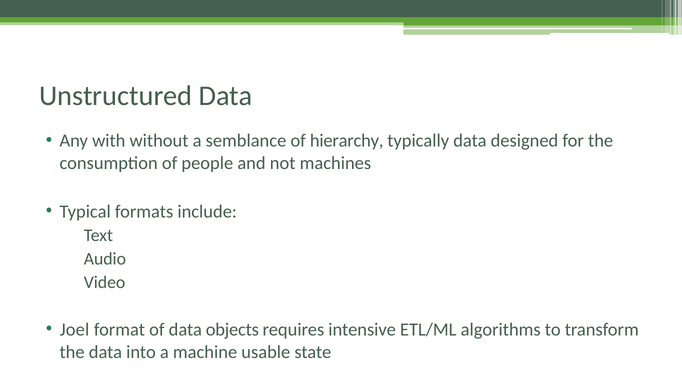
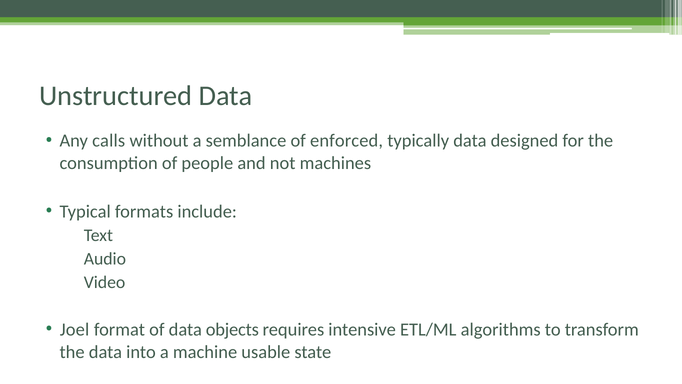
with: with -> calls
hierarchy: hierarchy -> enforced
